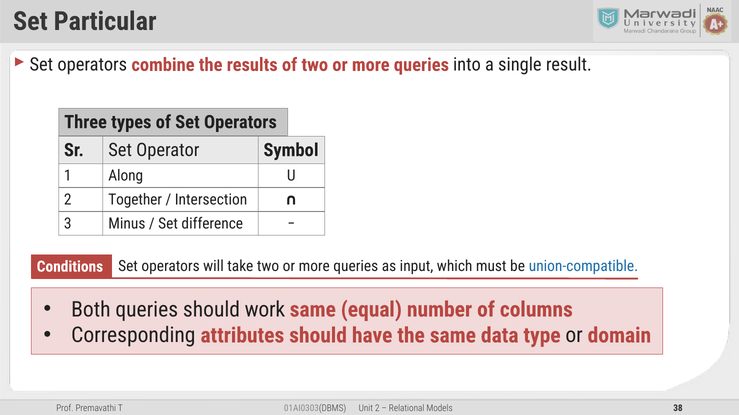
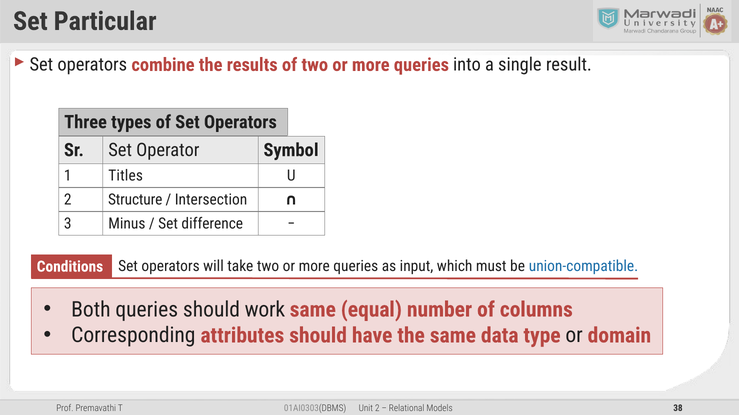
Along: Along -> Titles
Together: Together -> Structure
